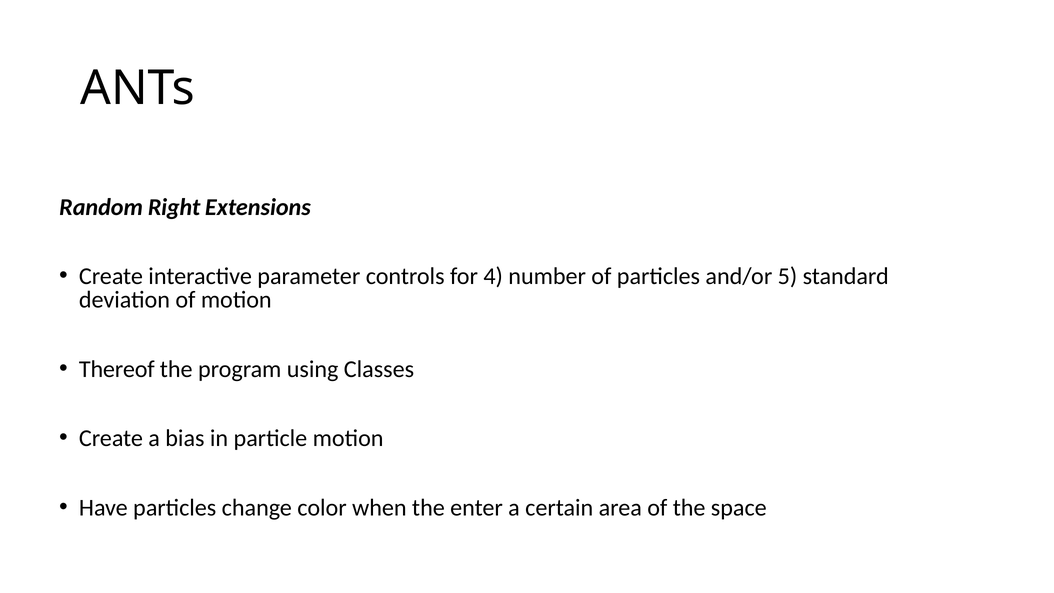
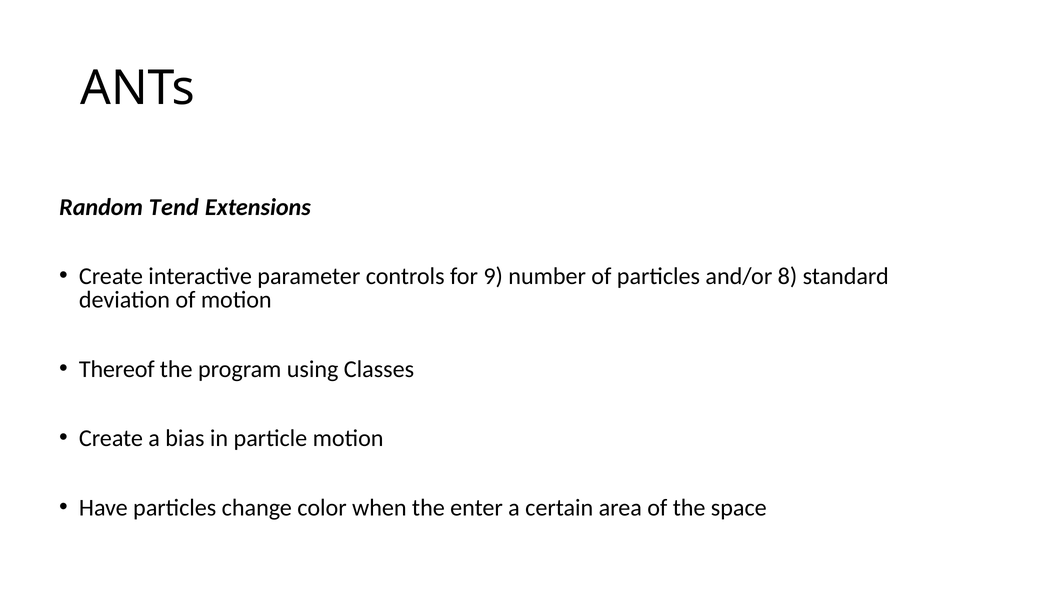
Right: Right -> Tend
4: 4 -> 9
5: 5 -> 8
